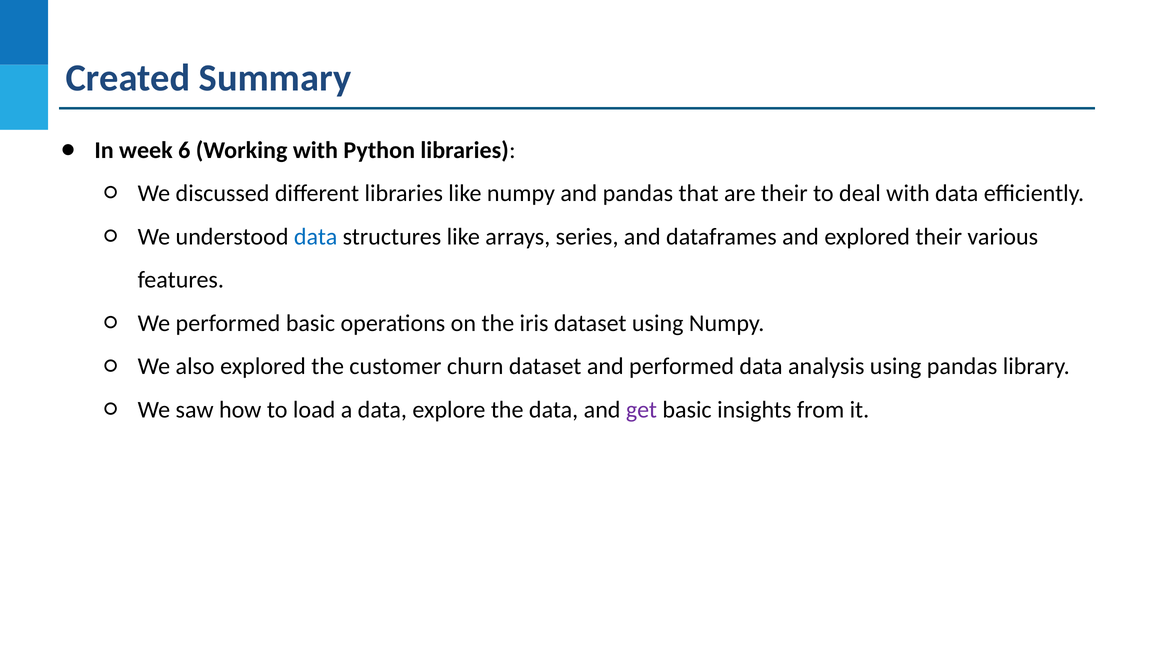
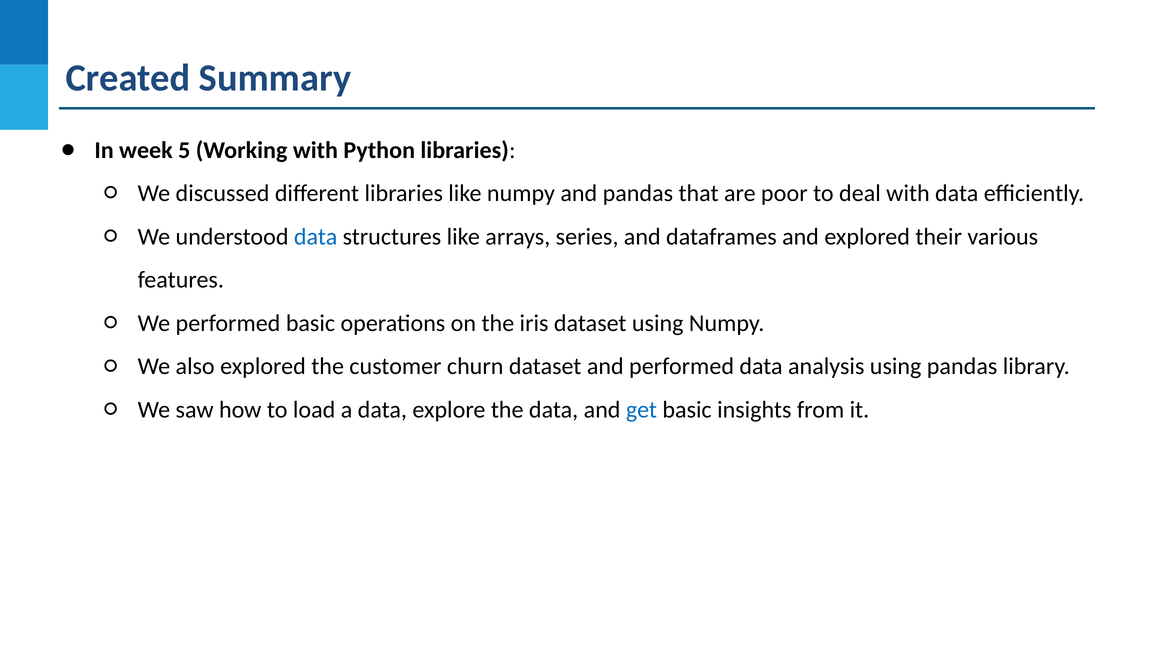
6: 6 -> 5
are their: their -> poor
get colour: purple -> blue
